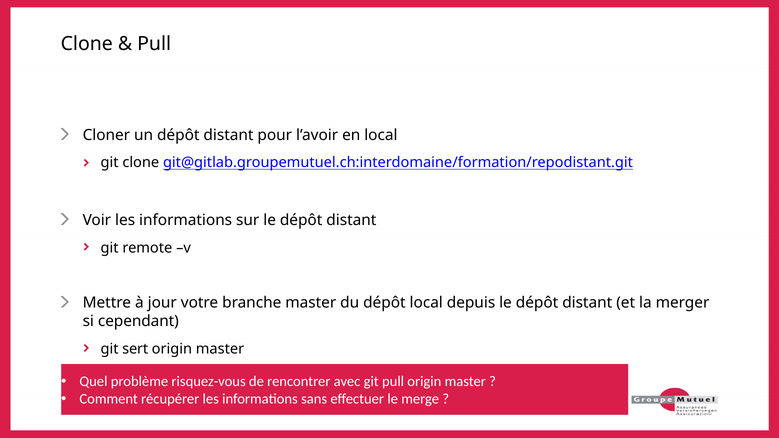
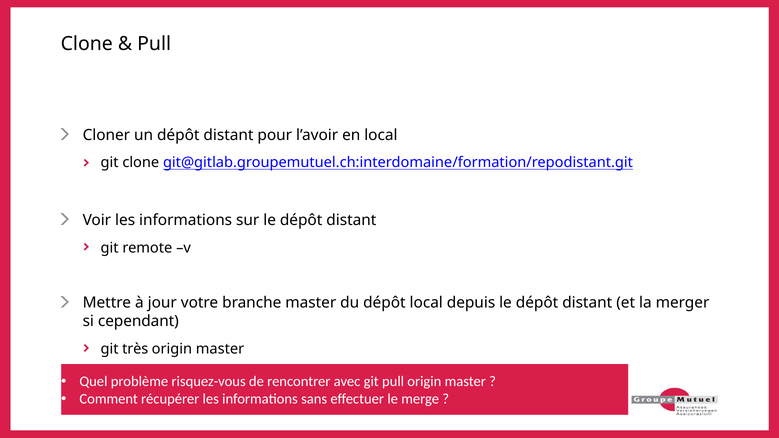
sert: sert -> très
